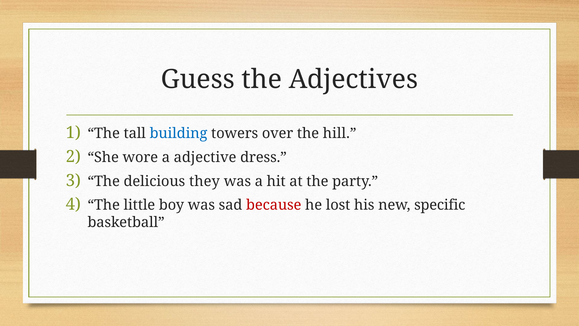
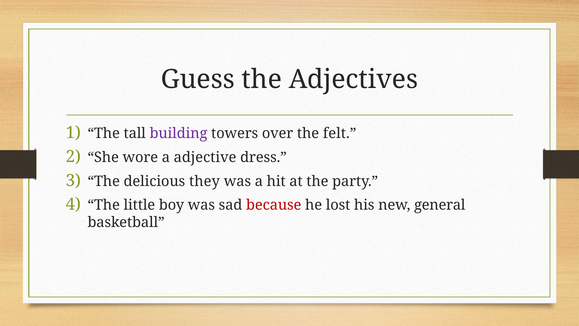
building colour: blue -> purple
hill: hill -> felt
specific: specific -> general
